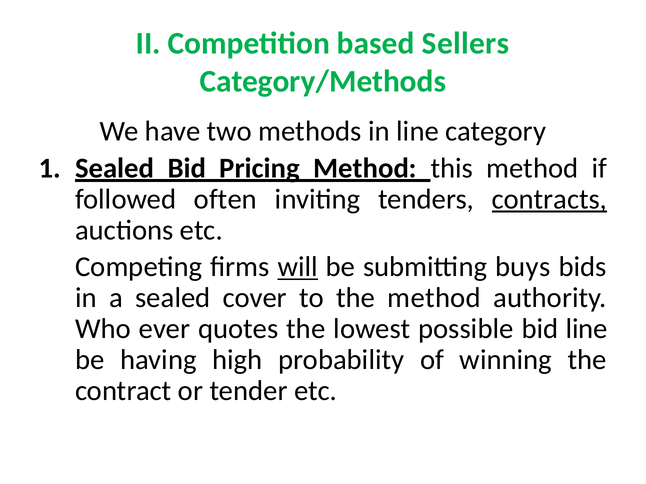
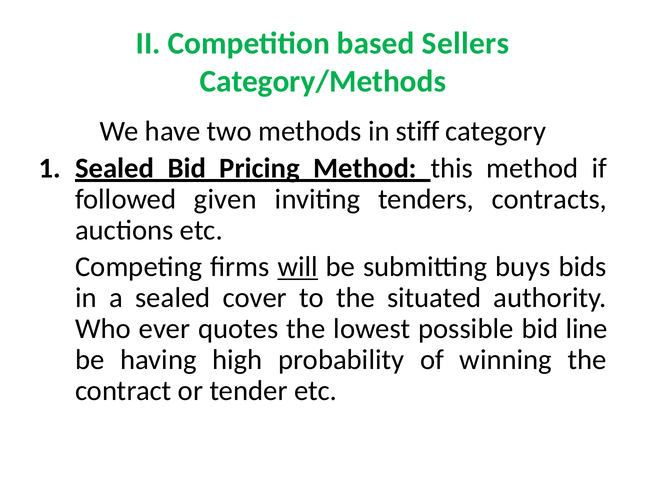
in line: line -> stiff
often: often -> given
contracts underline: present -> none
the method: method -> situated
